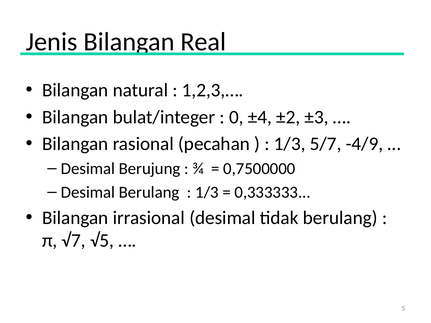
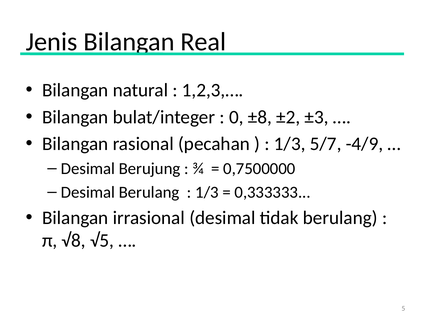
±4: ±4 -> ±8
√7: √7 -> √8
